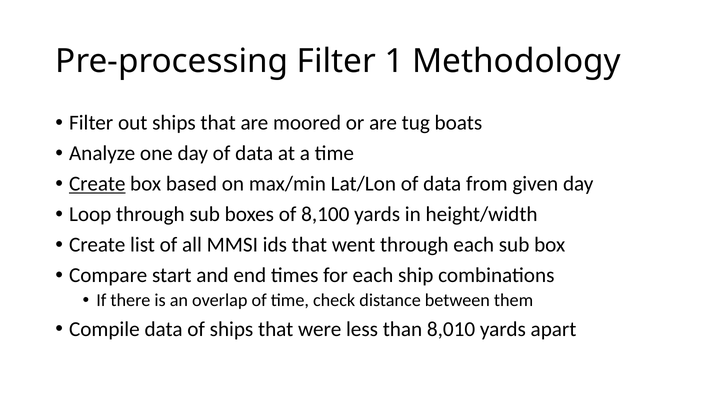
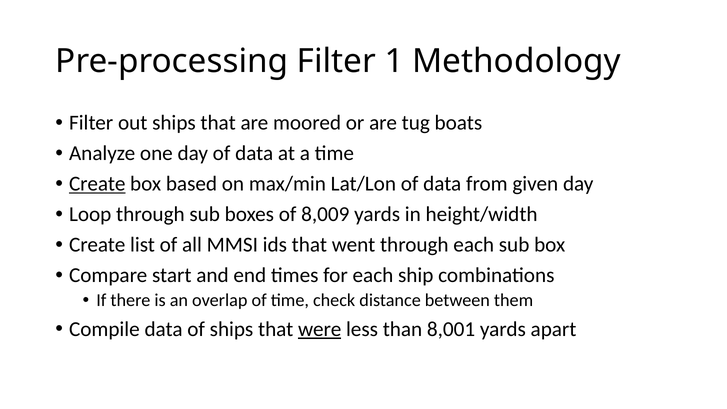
8,100: 8,100 -> 8,009
were underline: none -> present
8,010: 8,010 -> 8,001
